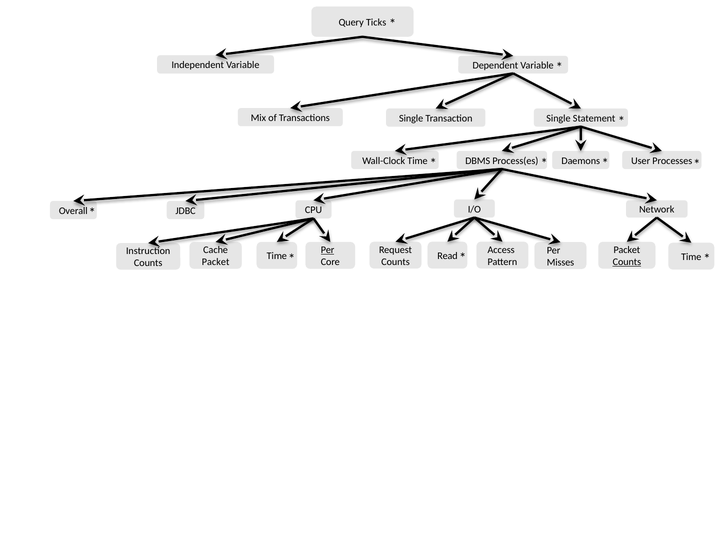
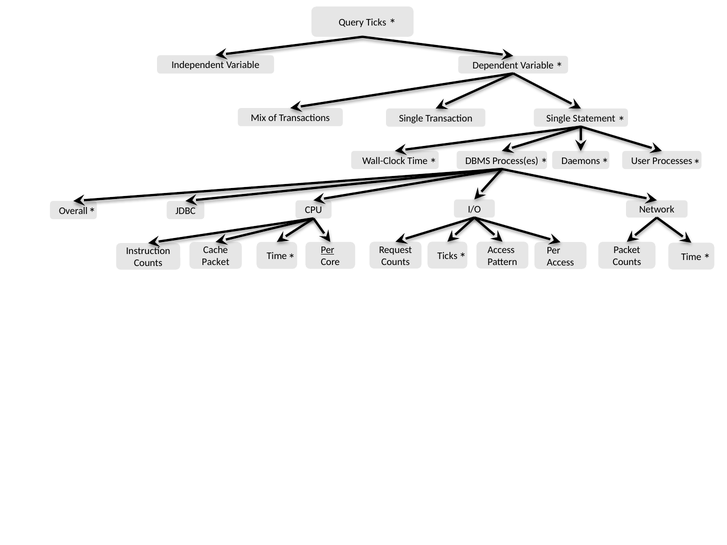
Read at (447, 256): Read -> Ticks
Counts at (627, 262) underline: present -> none
Misses at (560, 262): Misses -> Access
